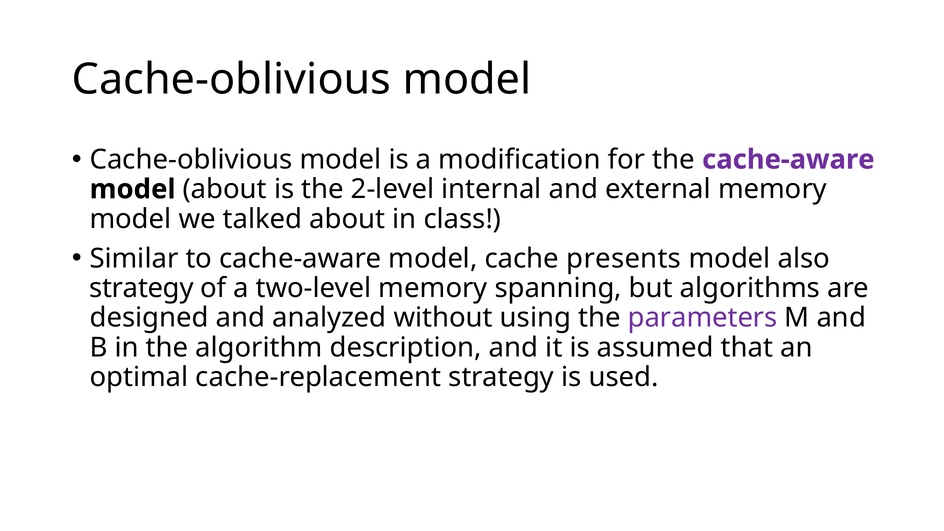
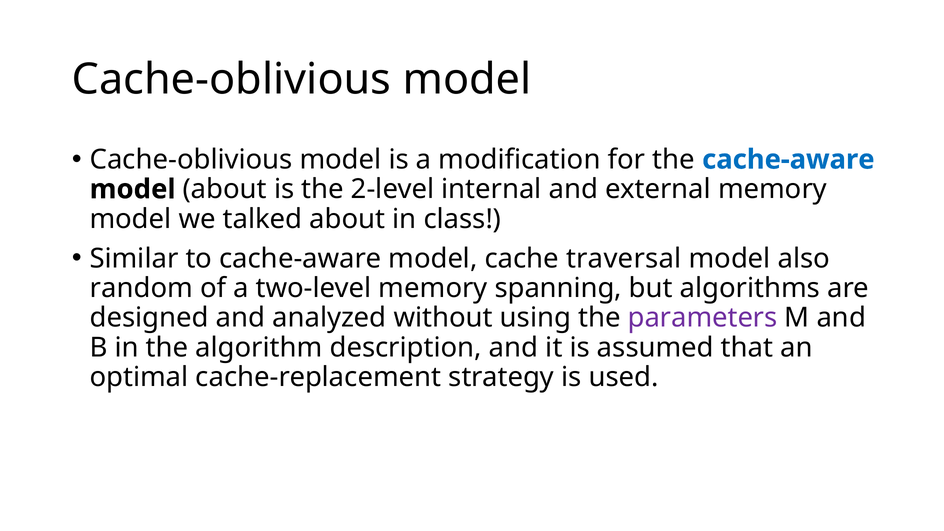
cache-aware at (788, 160) colour: purple -> blue
presents: presents -> traversal
strategy at (141, 288): strategy -> random
